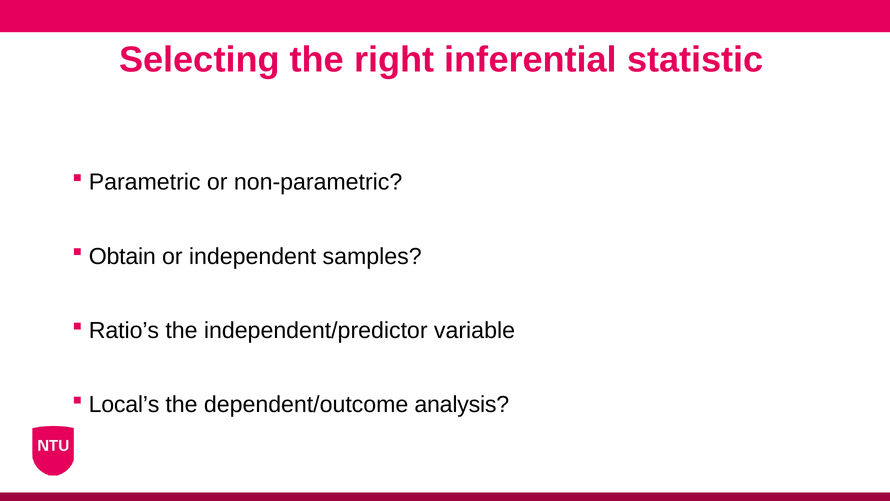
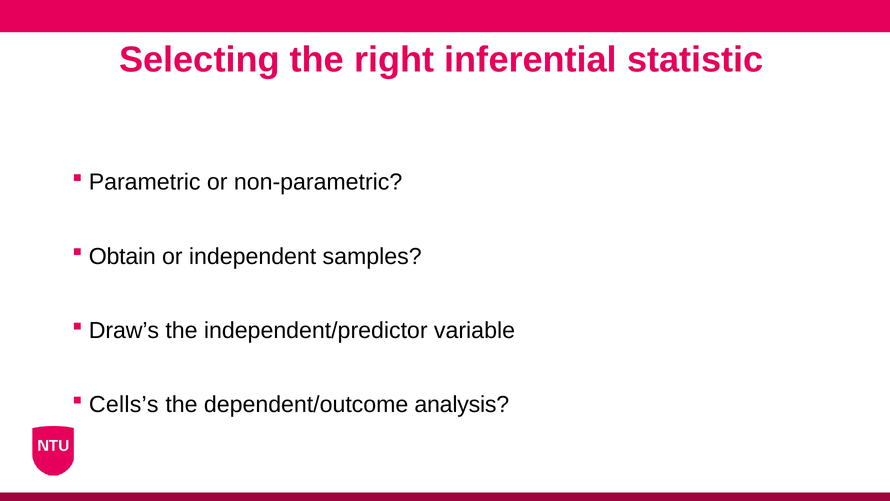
Ratio’s: Ratio’s -> Draw’s
Local’s: Local’s -> Cells’s
